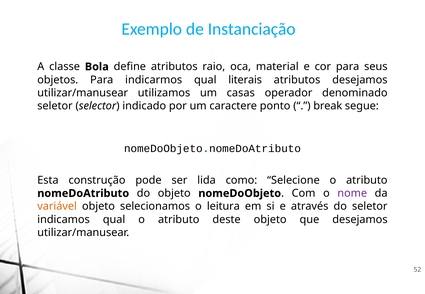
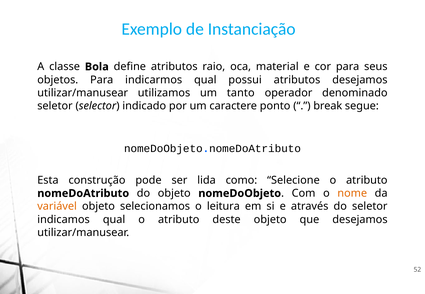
literais: literais -> possui
casas: casas -> tanto
nome colour: purple -> orange
